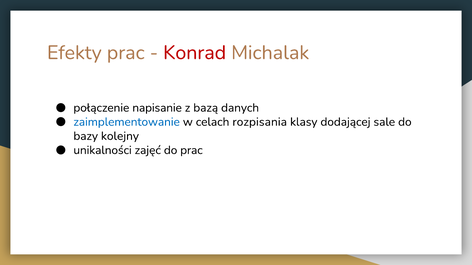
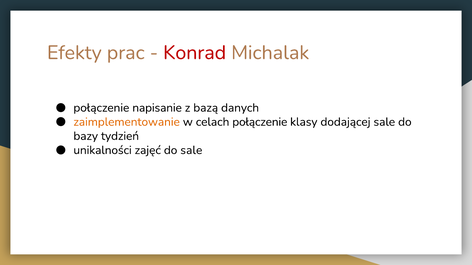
zaimplementowanie colour: blue -> orange
celach rozpisania: rozpisania -> połączenie
kolejny: kolejny -> tydzień
do prac: prac -> sale
